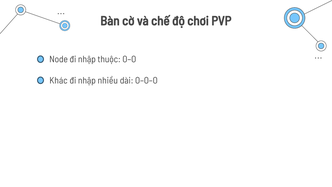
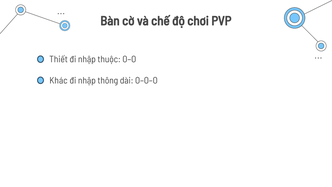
Node: Node -> Thiết
nhiều: nhiều -> thông
